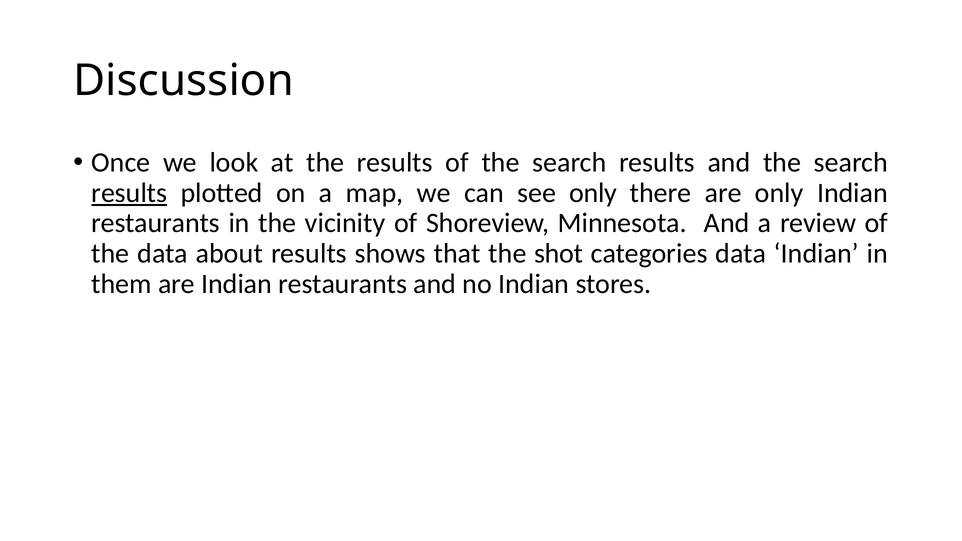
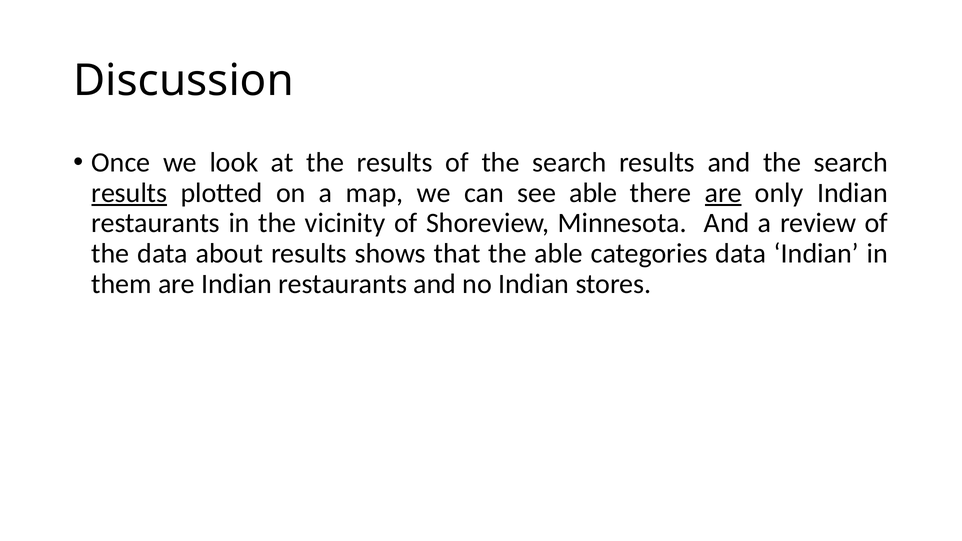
see only: only -> able
are at (723, 193) underline: none -> present
the shot: shot -> able
